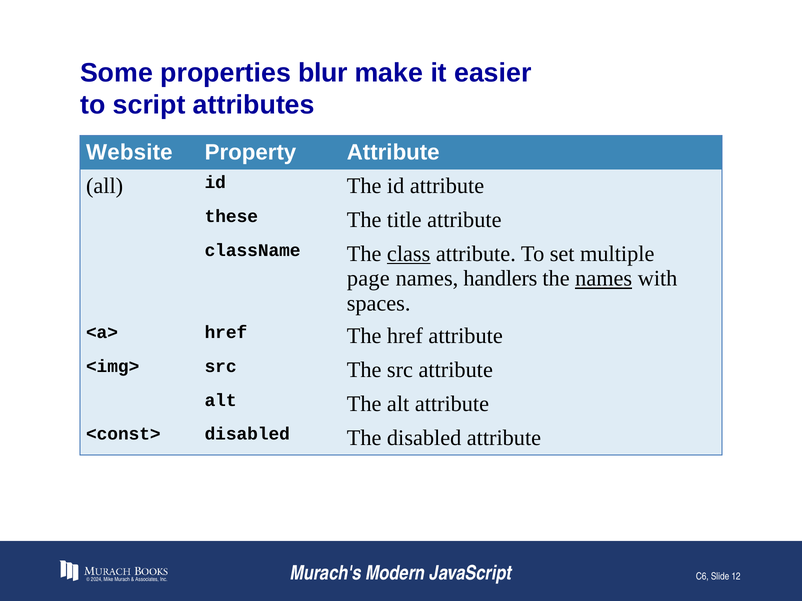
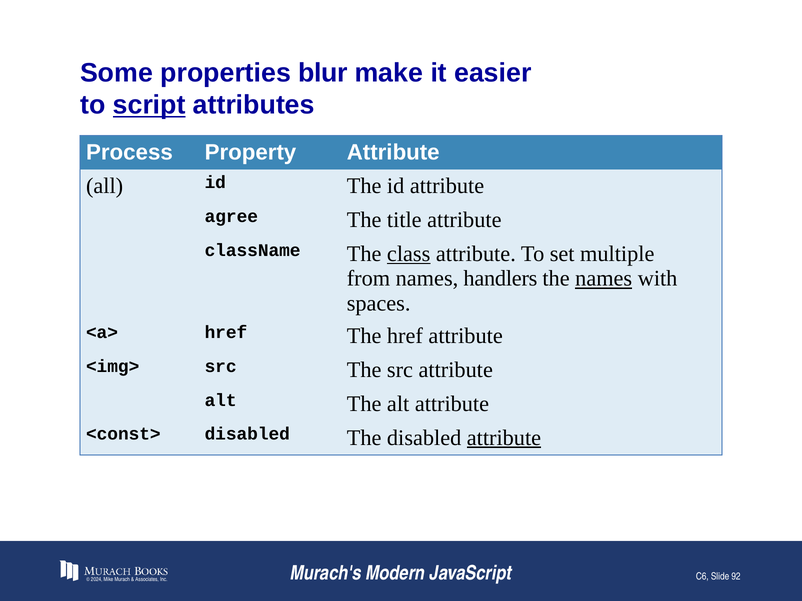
script underline: none -> present
Website: Website -> Process
these: these -> agree
page: page -> from
attribute at (504, 438) underline: none -> present
12: 12 -> 92
